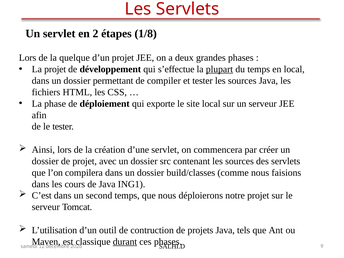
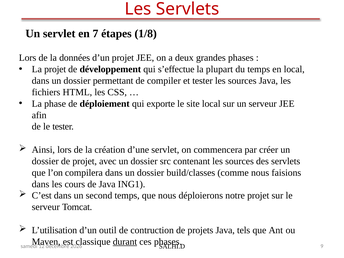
2: 2 -> 7
quelque: quelque -> données
plupart underline: present -> none
